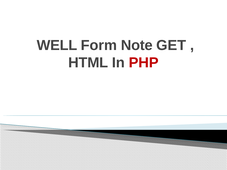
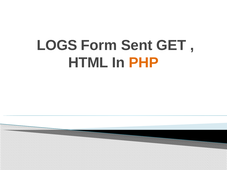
WELL: WELL -> LOGS
Note: Note -> Sent
PHP colour: red -> orange
